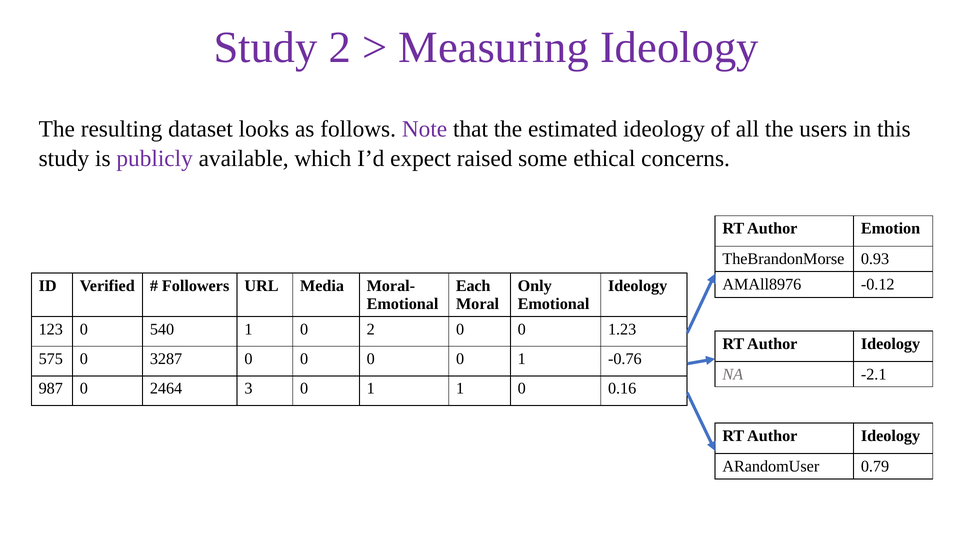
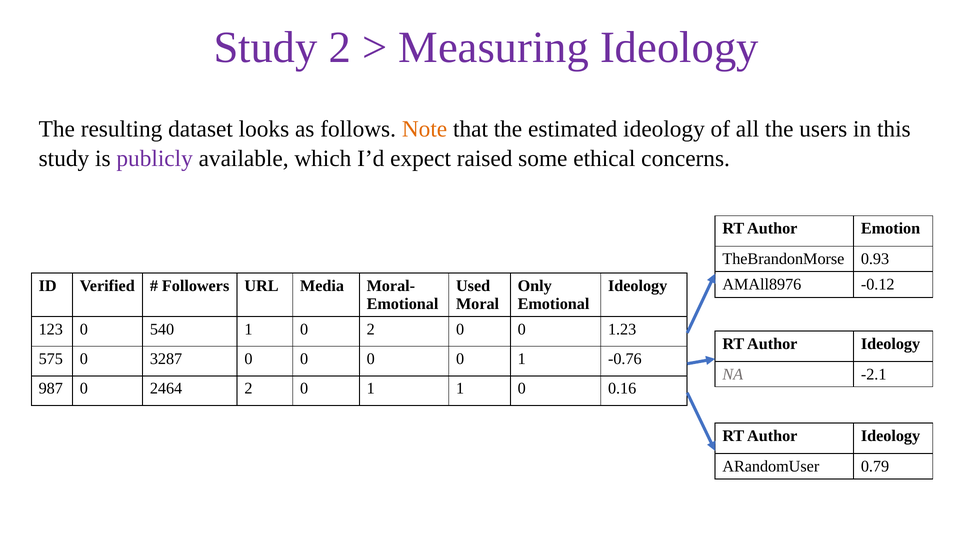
Note colour: purple -> orange
Each: Each -> Used
2464 3: 3 -> 2
